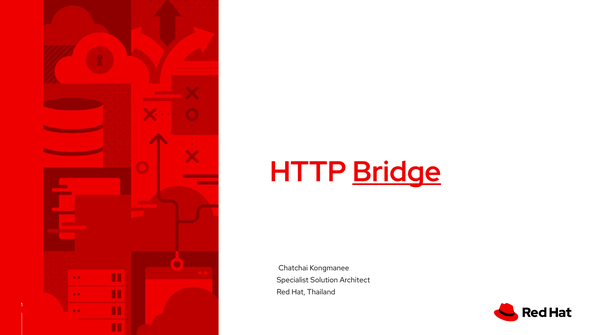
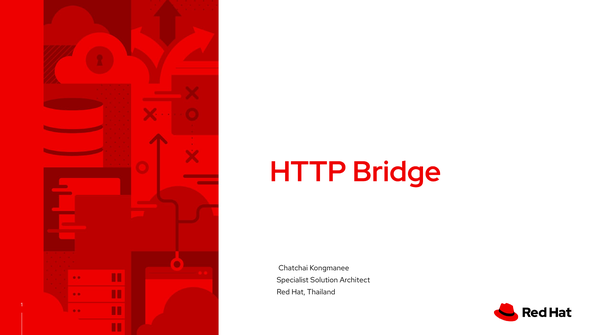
Bridge underline: present -> none
